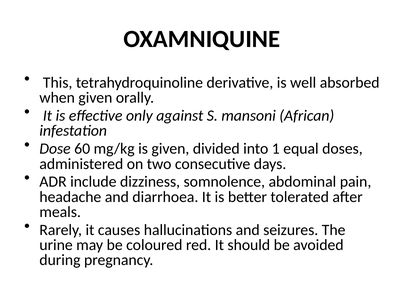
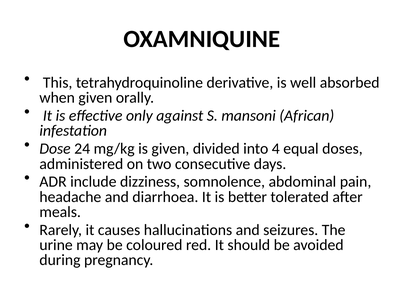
60: 60 -> 24
1: 1 -> 4
